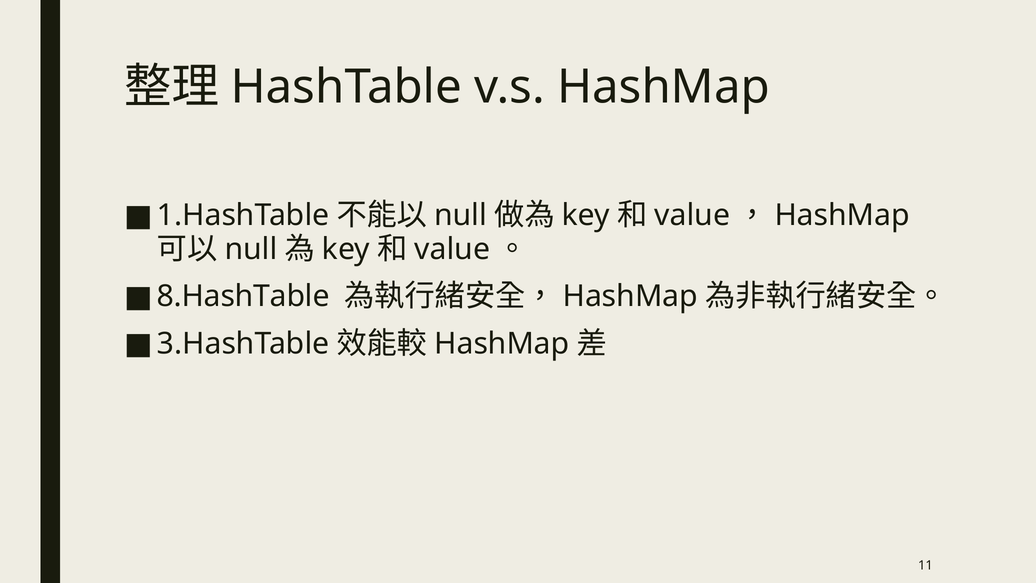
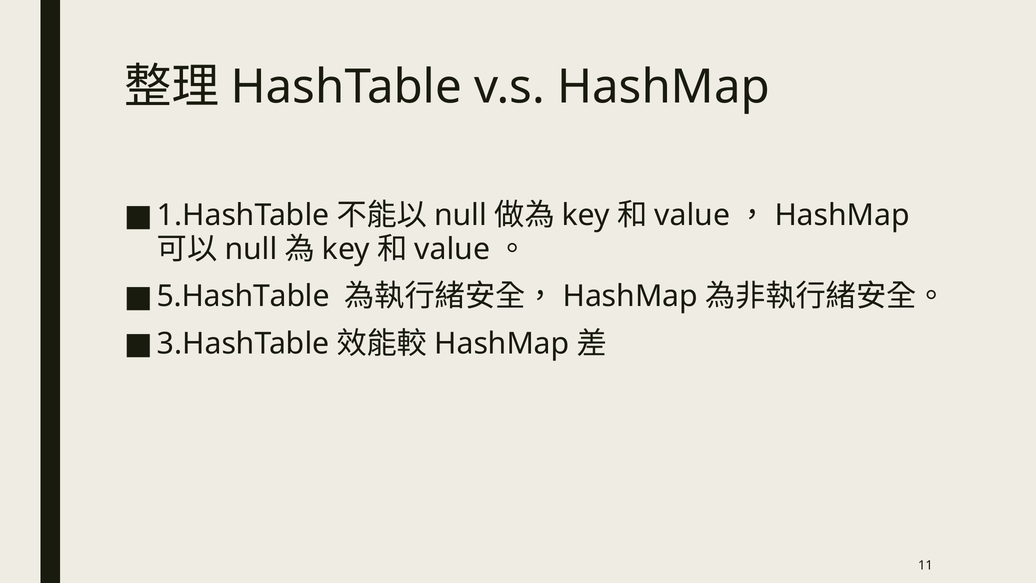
8.HashTable: 8.HashTable -> 5.HashTable
